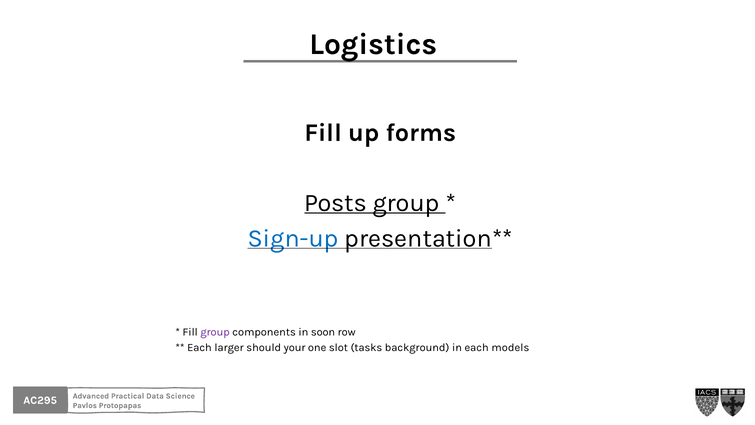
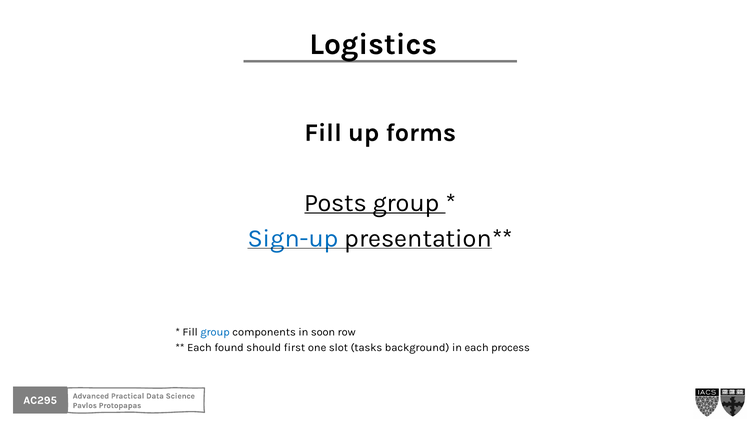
group at (215, 332) colour: purple -> blue
larger: larger -> found
your: your -> first
models: models -> process
